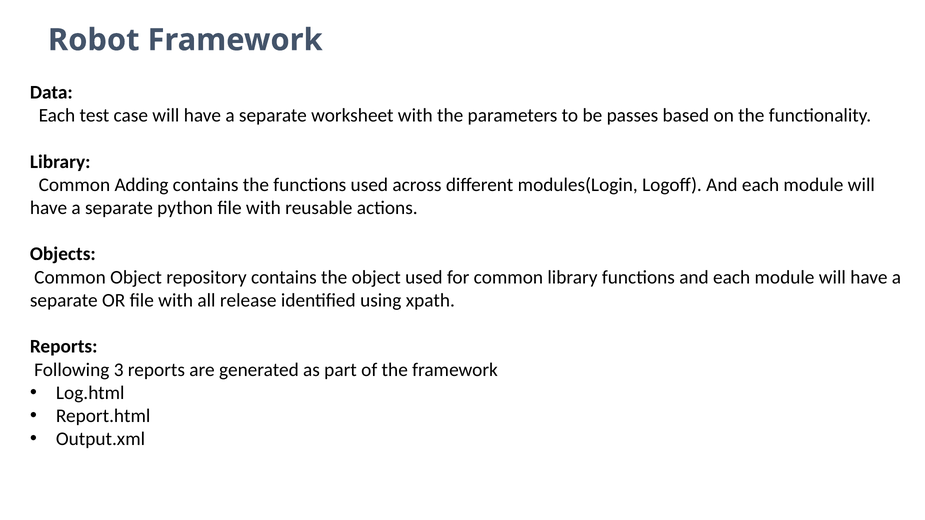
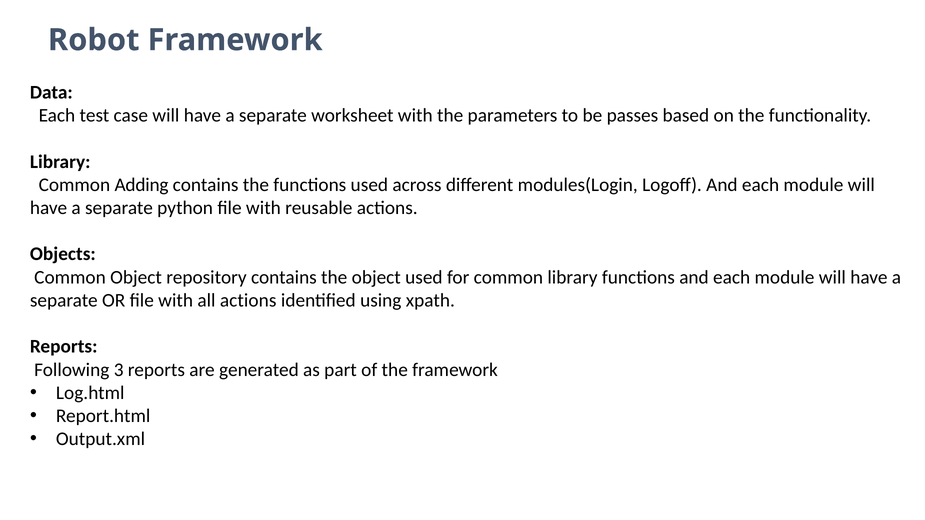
all release: release -> actions
